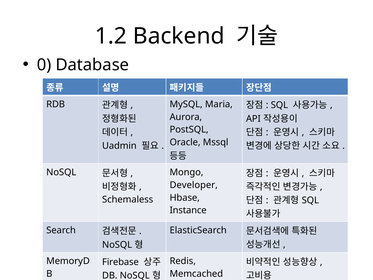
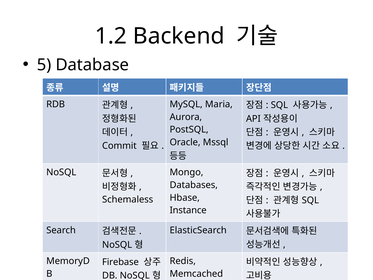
0: 0 -> 5
Uadmin: Uadmin -> Commit
Developer: Developer -> Databases
